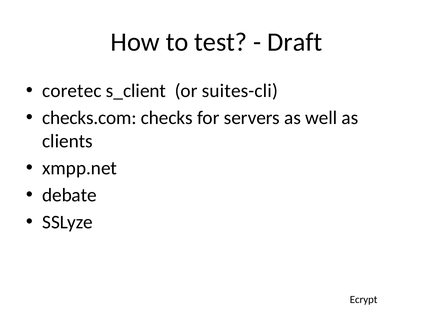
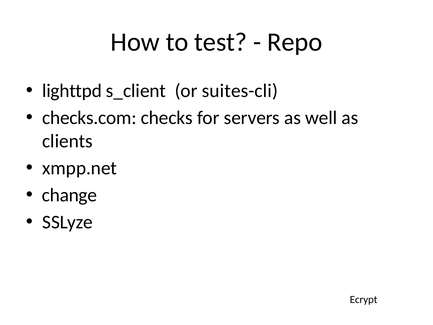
Draft: Draft -> Repo
coretec: coretec -> lighttpd
debate: debate -> change
